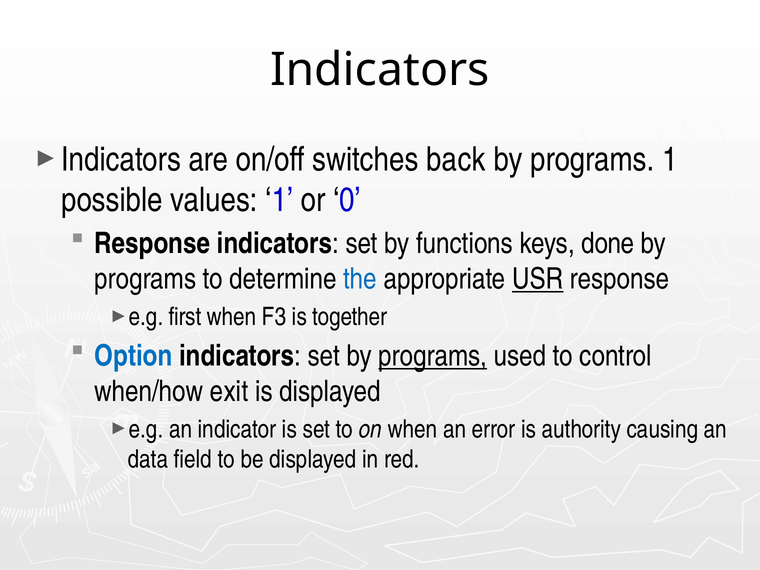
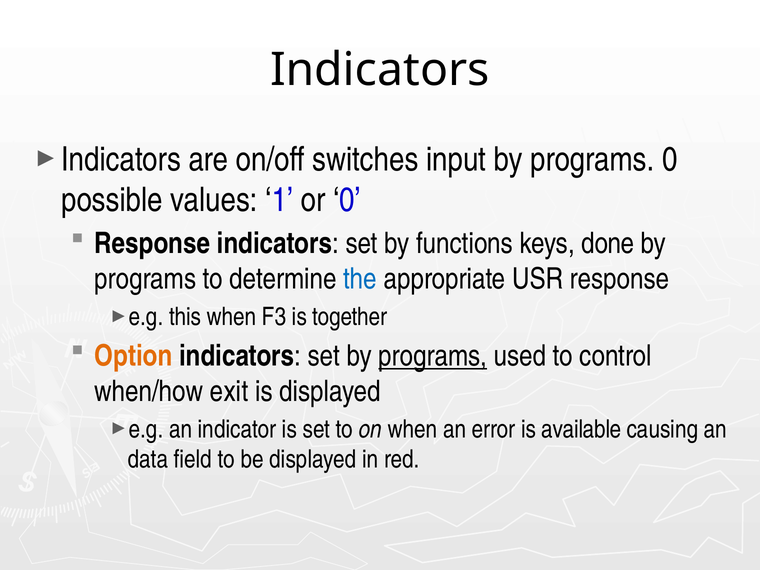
back: back -> input
programs 1: 1 -> 0
USR underline: present -> none
first: first -> this
Option colour: blue -> orange
authority: authority -> available
